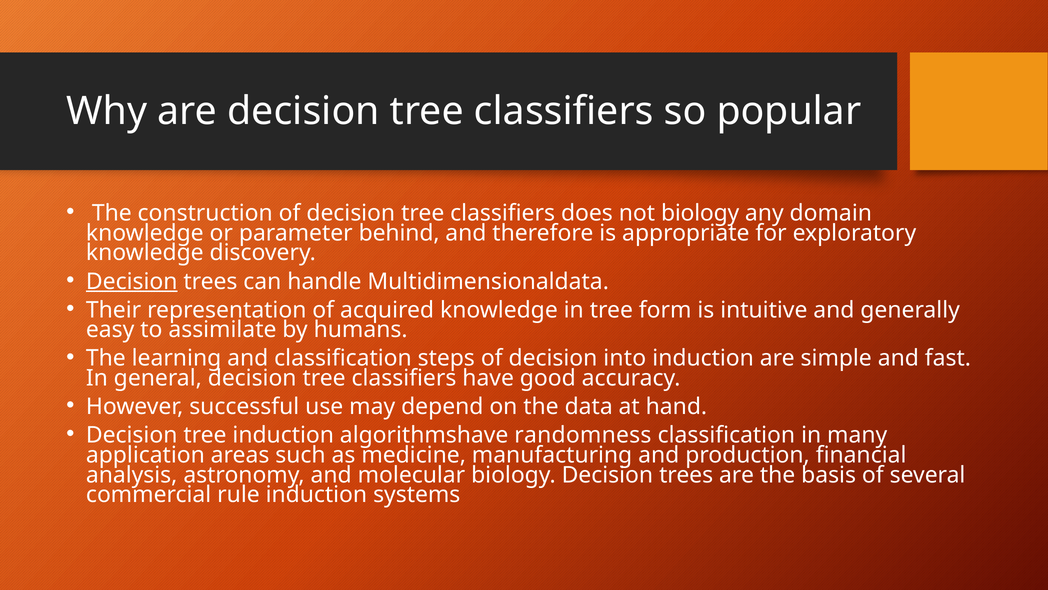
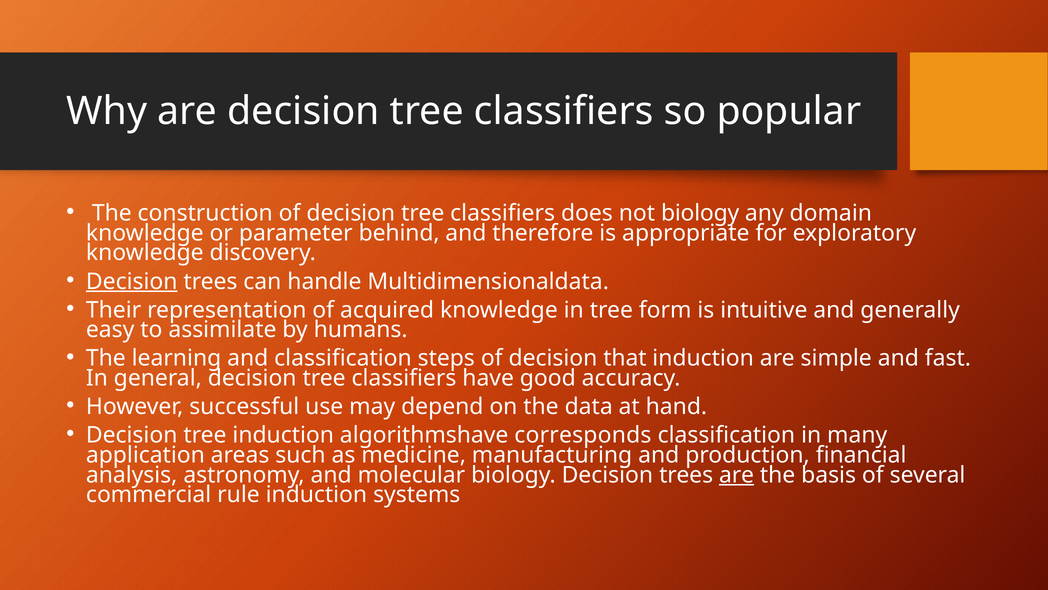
into: into -> that
randomness: randomness -> corresponds
are at (737, 475) underline: none -> present
